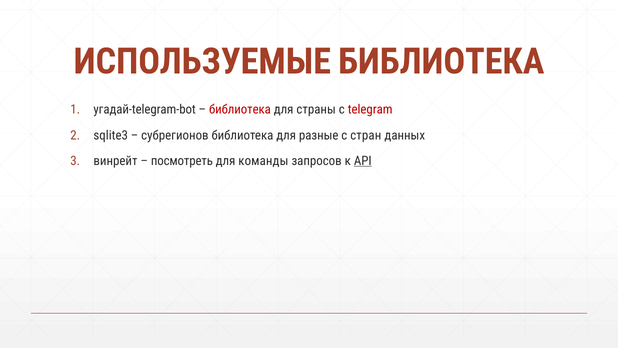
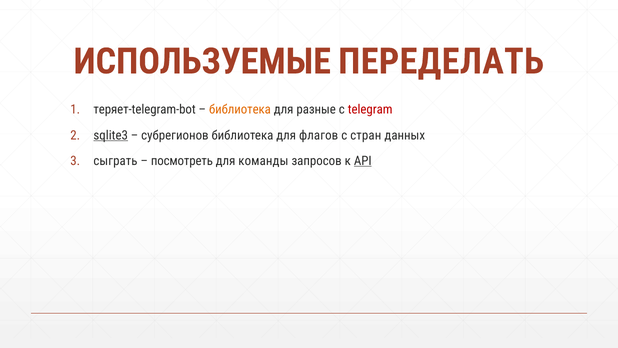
ИСПОЛЬЗУЕМЫЕ БИБЛИОТЕКА: БИБЛИОТЕКА -> ПЕРЕДЕЛАТЬ
угадай-telegram-bot: угадай-telegram-bot -> теряет-telegram-bot
библиотека at (240, 110) colour: red -> orange
страны: страны -> разные
sqlite3 underline: none -> present
разные: разные -> флагов
винрейт: винрейт -> сыграть
